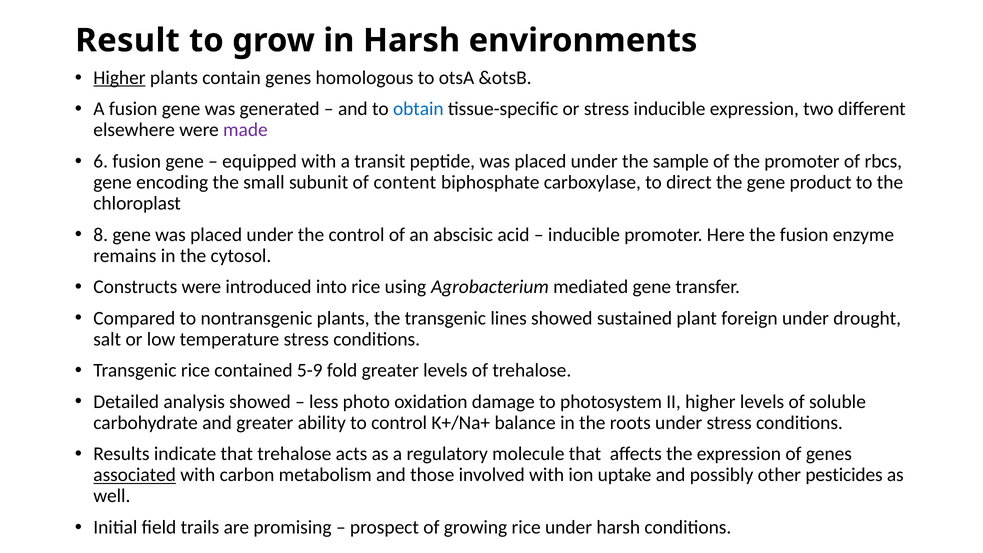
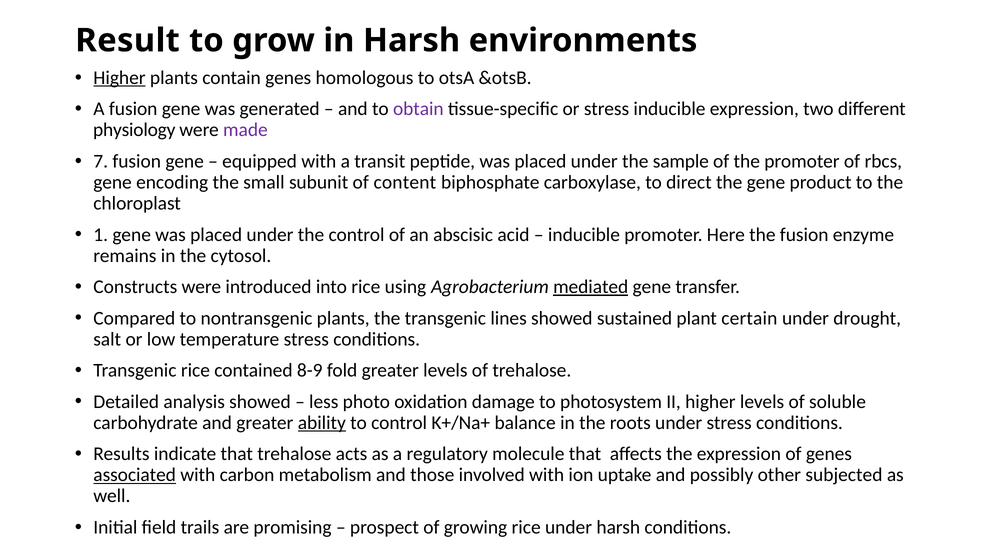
obtain colour: blue -> purple
elsewhere: elsewhere -> physiology
6: 6 -> 7
8: 8 -> 1
mediated underline: none -> present
foreign: foreign -> certain
5-9: 5-9 -> 8-9
ability underline: none -> present
pesticides: pesticides -> subjected
